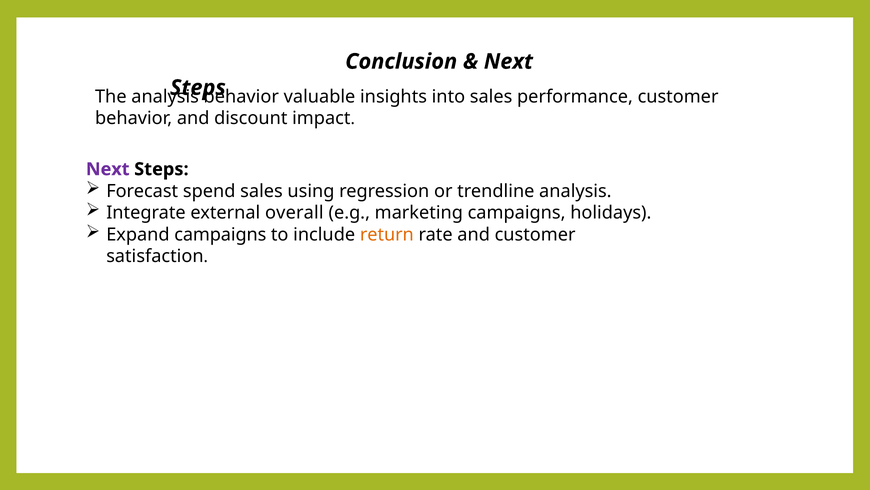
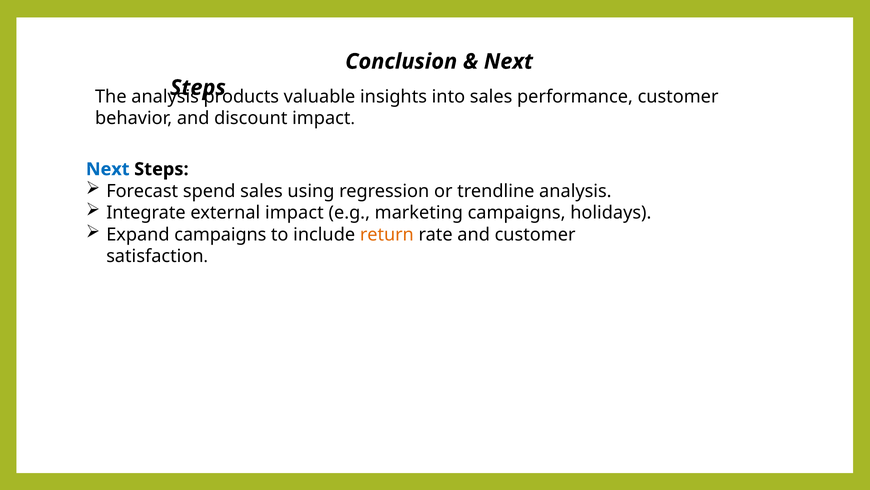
analysis behavior: behavior -> products
Next at (108, 169) colour: purple -> blue
external overall: overall -> impact
